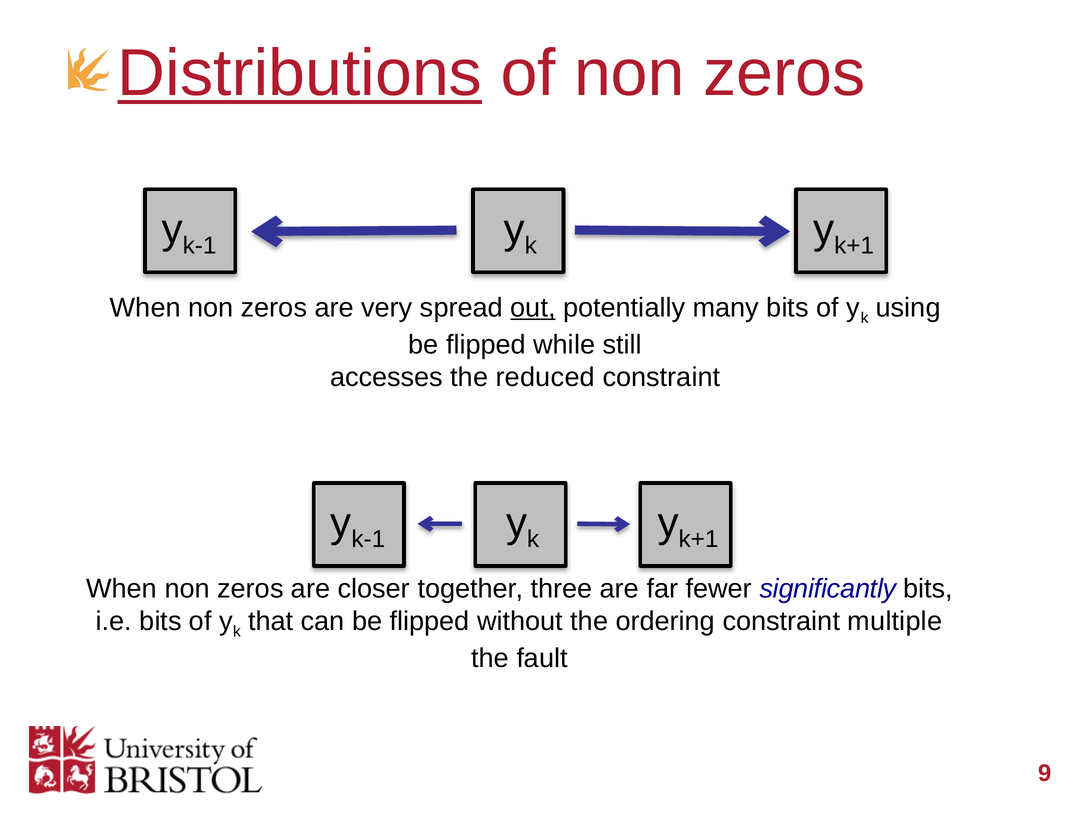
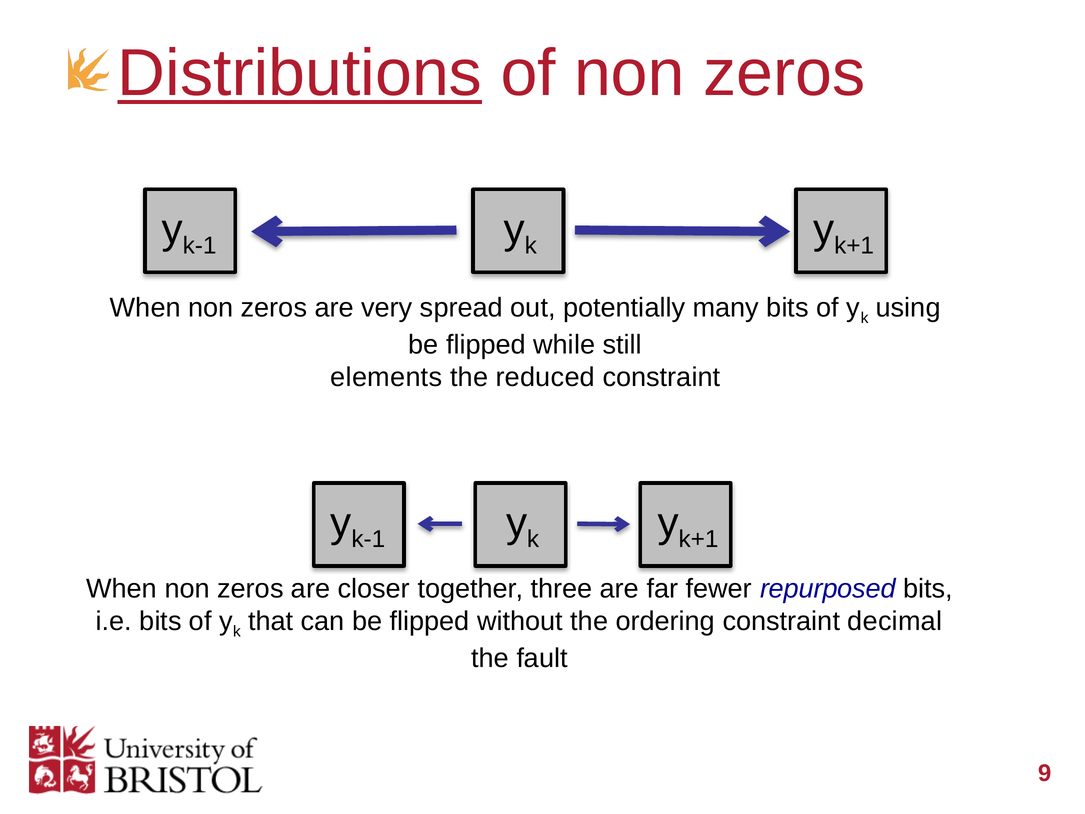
out underline: present -> none
accesses: accesses -> elements
significantly: significantly -> repurposed
multiple: multiple -> decimal
